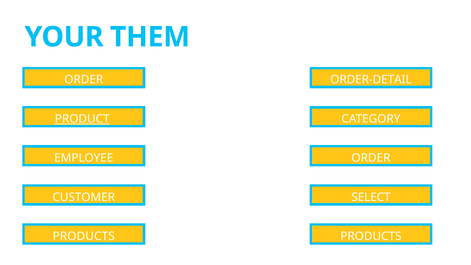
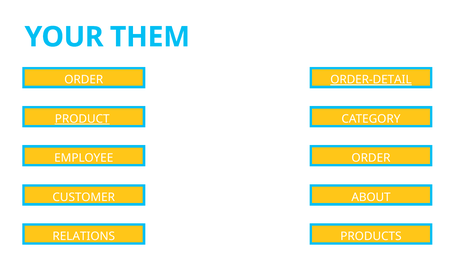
ORDER-DETAIL underline: none -> present
SELECT: SELECT -> ABOUT
PRODUCTS at (84, 236): PRODUCTS -> RELATIONS
